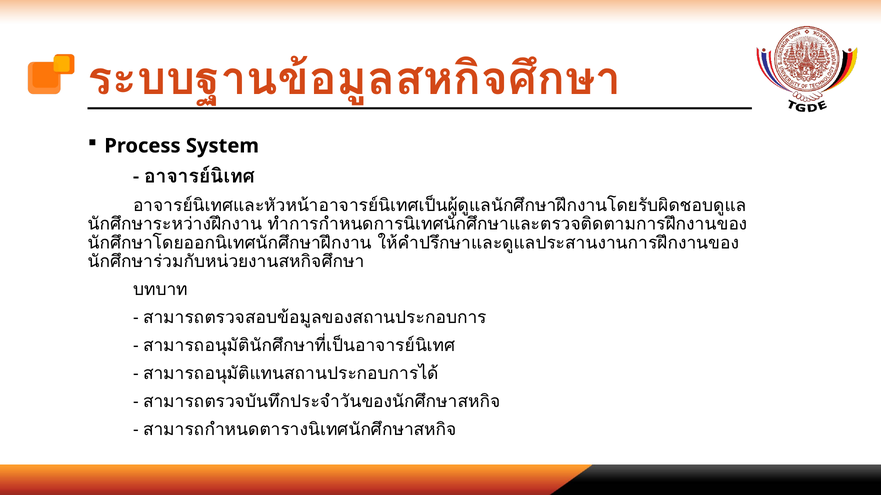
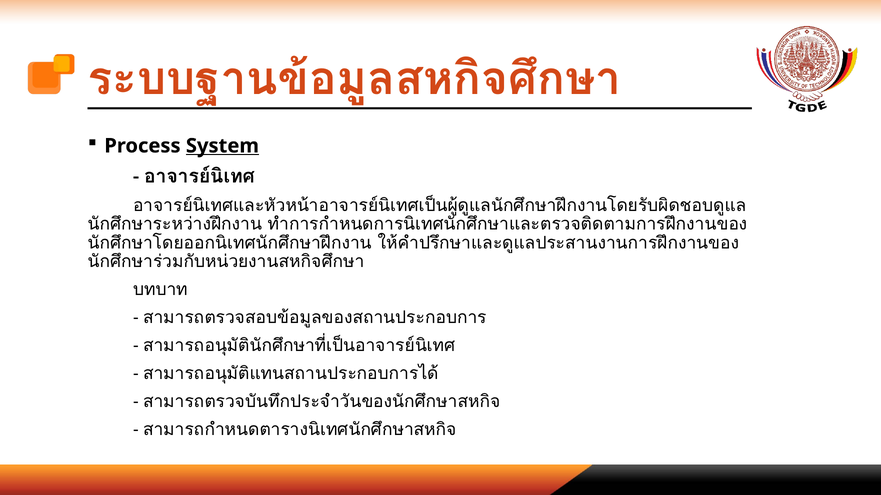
System underline: none -> present
